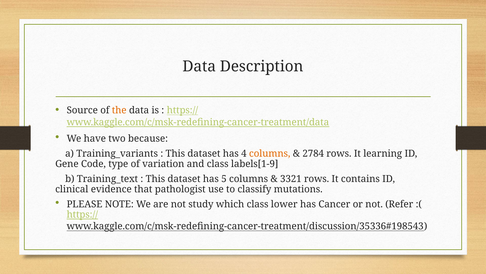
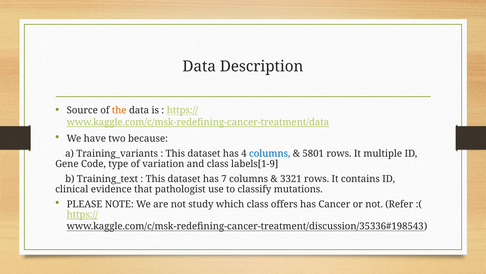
columns at (270, 153) colour: orange -> blue
2784: 2784 -> 5801
learning: learning -> multiple
5: 5 -> 7
lower: lower -> offers
